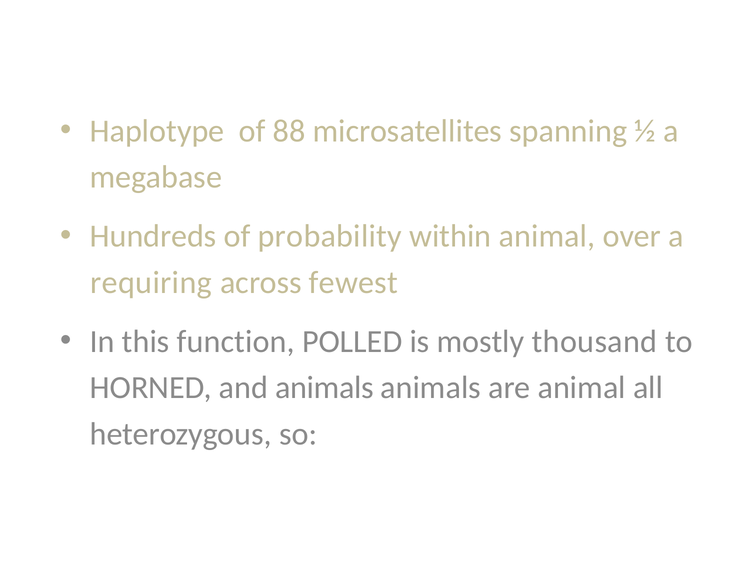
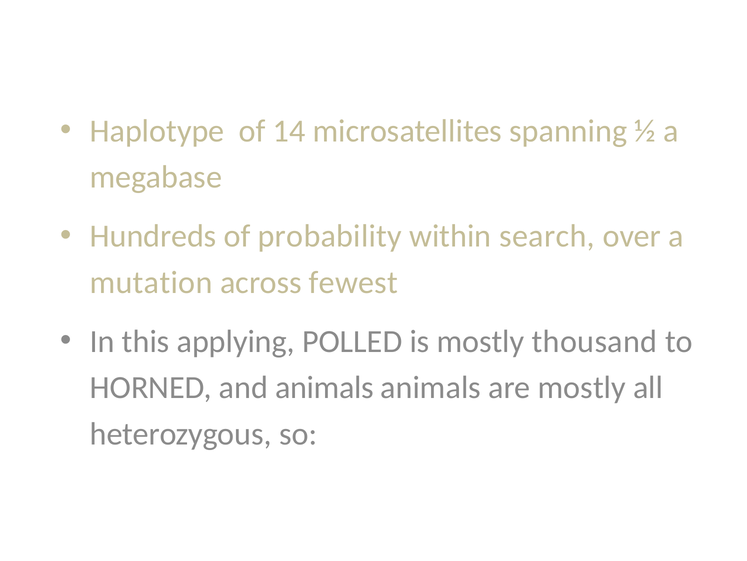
88: 88 -> 14
within animal: animal -> search
requiring: requiring -> mutation
function: function -> applying
are animal: animal -> mostly
